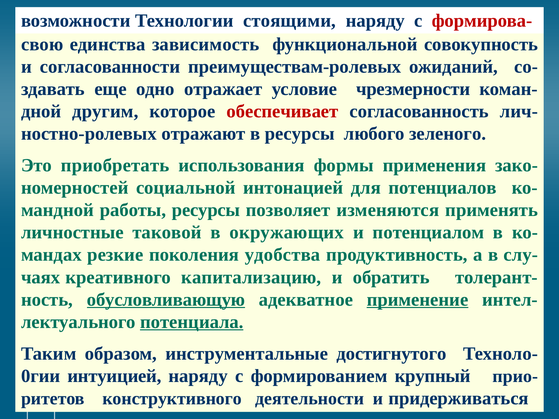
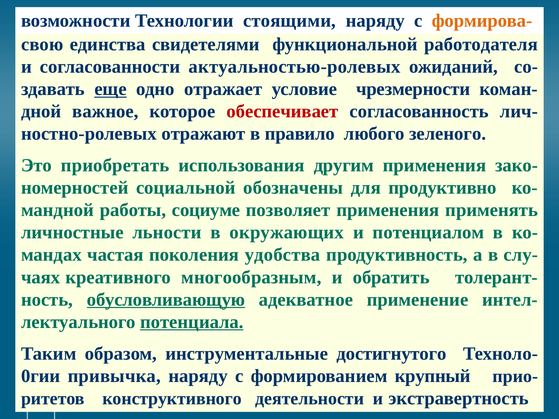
формирова- colour: red -> orange
зависимость: зависимость -> свидетелями
совокупность: совокупность -> работодателя
преимуществам-ролевых: преимуществам-ролевых -> актуальностью-ролевых
еще underline: none -> present
другим: другим -> важное
в ресурсы: ресурсы -> правило
формы: формы -> другим
интонацией: интонацией -> обозначены
потенциалов: потенциалов -> продуктивно
работы ресурсы: ресурсы -> социуме
позволяет изменяются: изменяются -> применения
таковой: таковой -> льности
резкие: резкие -> частая
капитализацию: капитализацию -> многообразным
применение underline: present -> none
интуицией: интуицией -> привычка
придерживаться: придерживаться -> экстравертность
